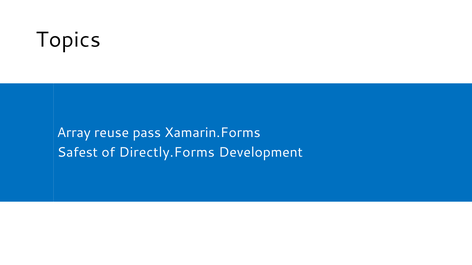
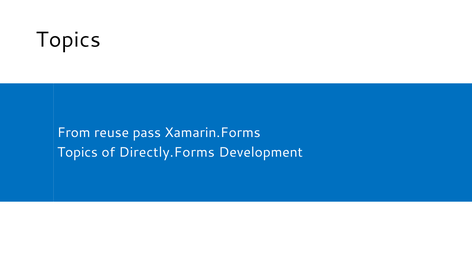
Array: Array -> From
Safest at (77, 153): Safest -> Topics
